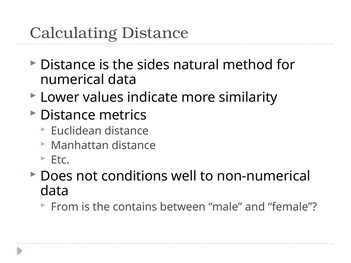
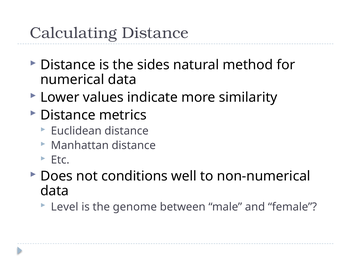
From: From -> Level
contains: contains -> genome
